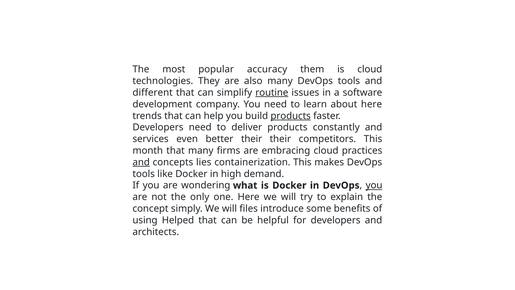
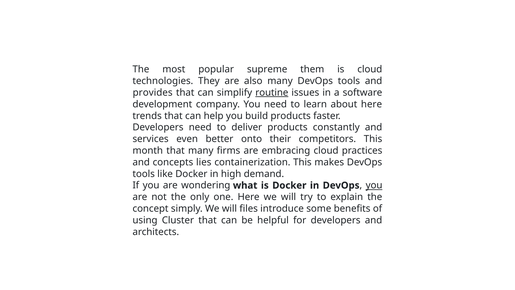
accuracy: accuracy -> supreme
different: different -> provides
products at (291, 116) underline: present -> none
better their: their -> onto
and at (141, 162) underline: present -> none
Helped: Helped -> Cluster
